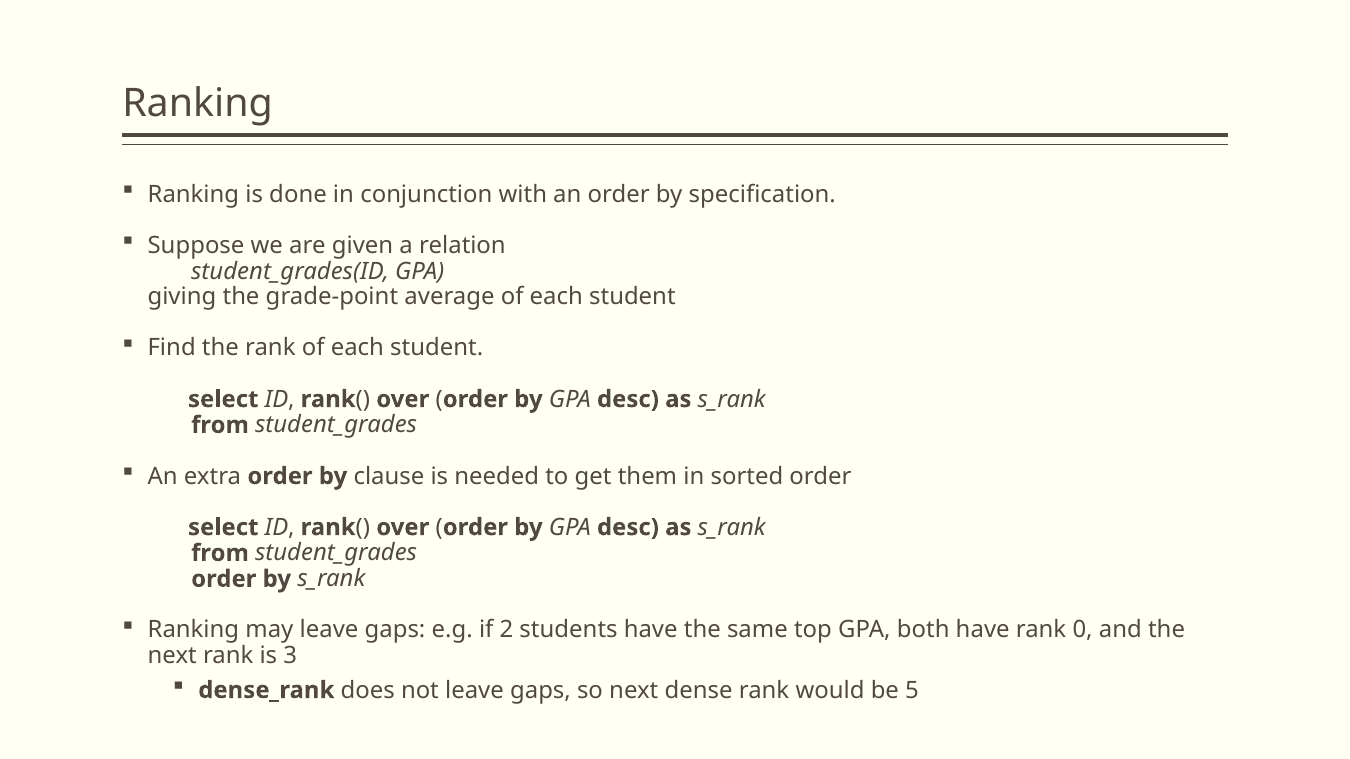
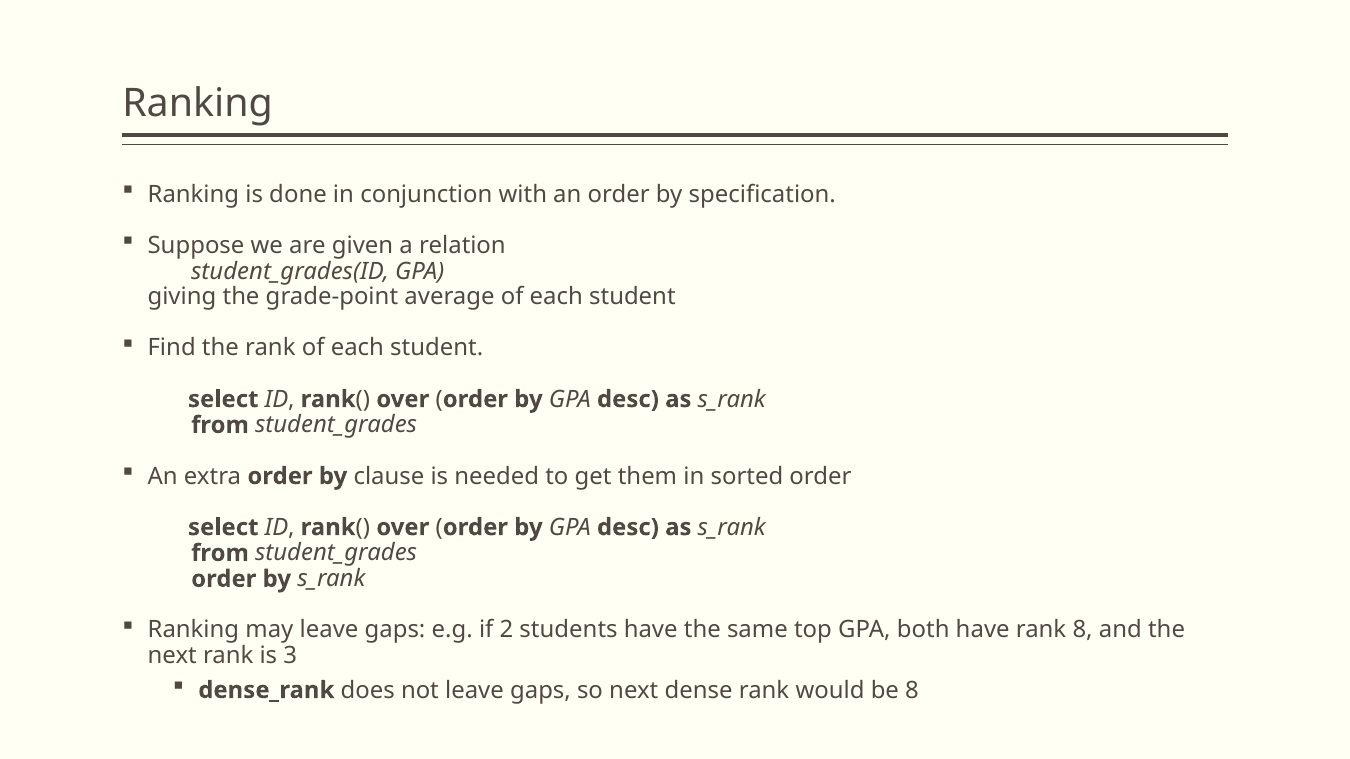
rank 0: 0 -> 8
be 5: 5 -> 8
